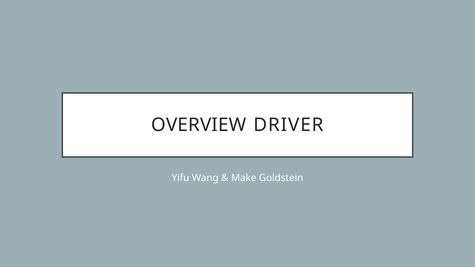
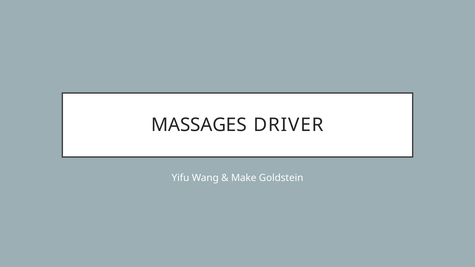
OVERVIEW: OVERVIEW -> MASSAGES
